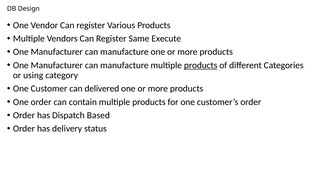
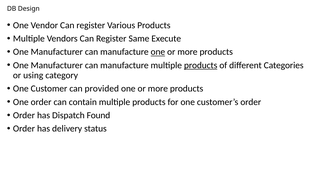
one at (158, 52) underline: none -> present
delivered: delivered -> provided
Based: Based -> Found
